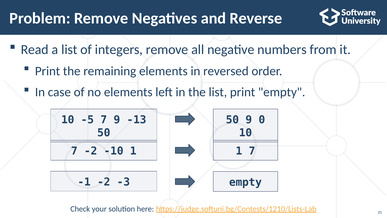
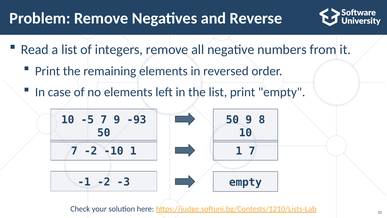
-13: -13 -> -93
0: 0 -> 8
